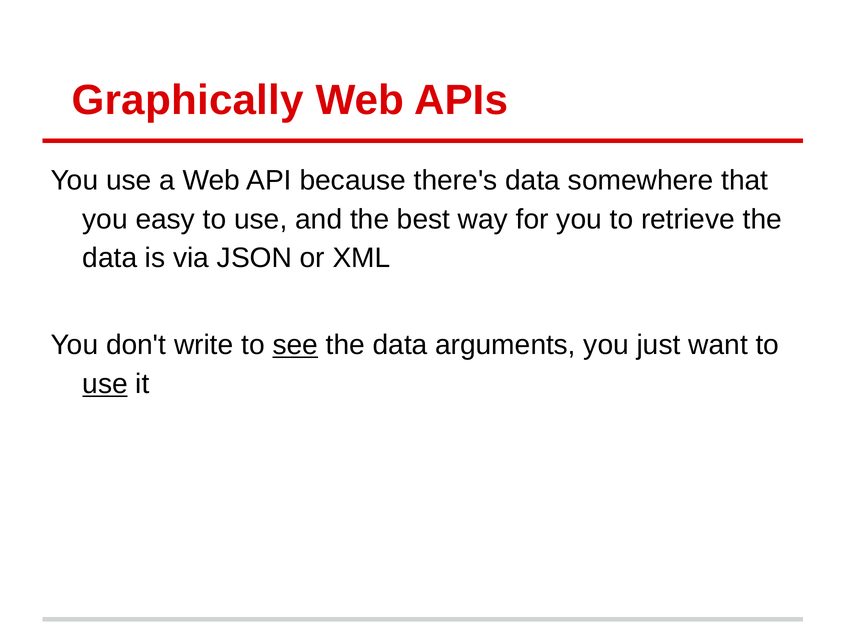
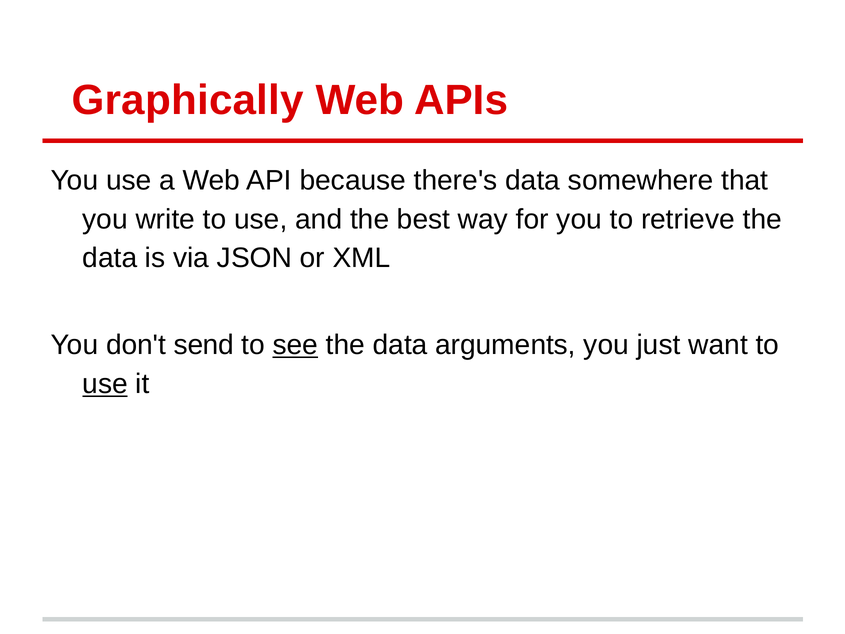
easy: easy -> write
write: write -> send
